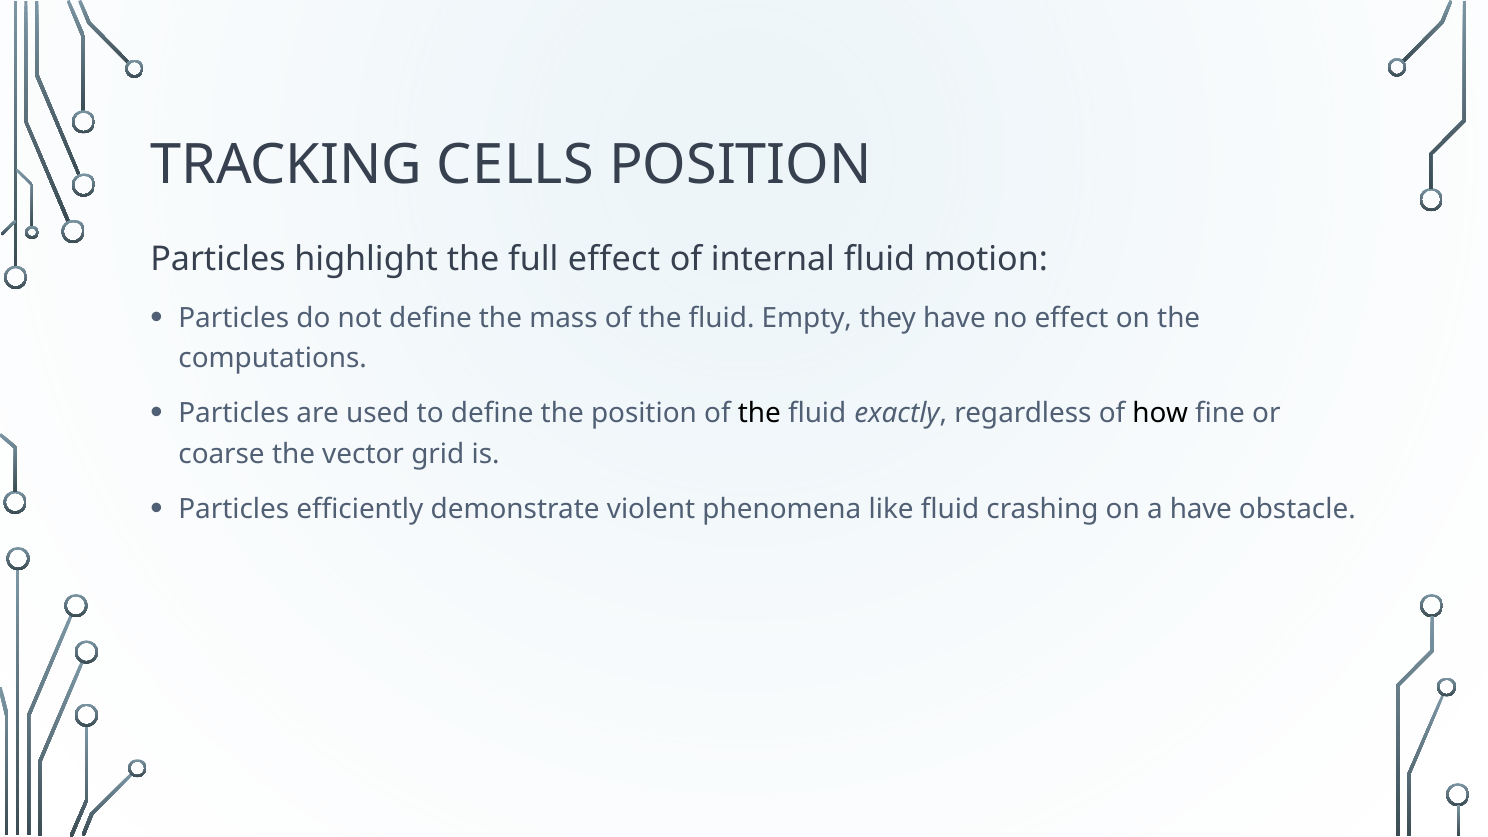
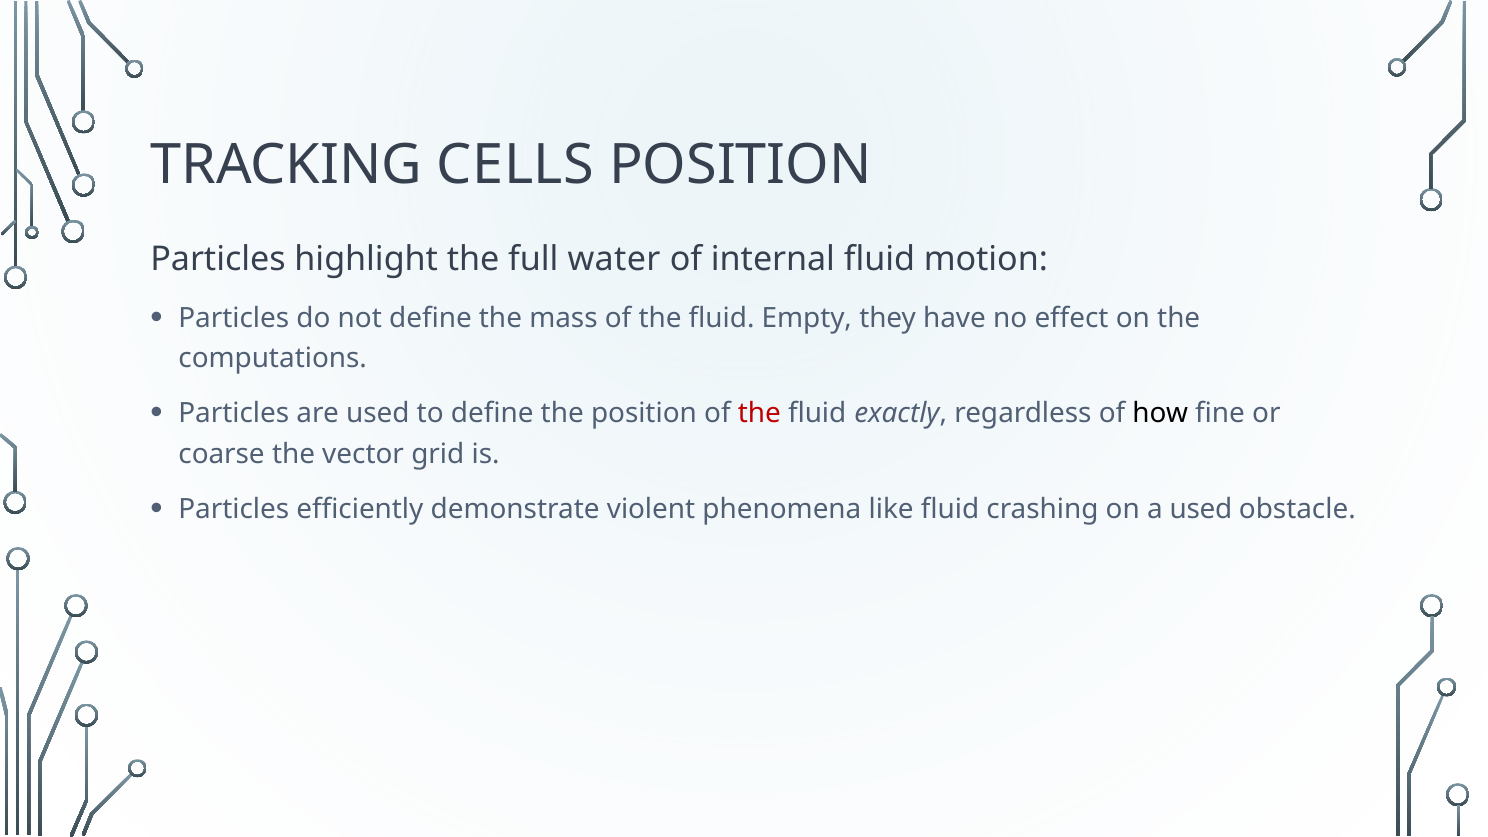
full effect: effect -> water
the at (759, 414) colour: black -> red
a have: have -> used
